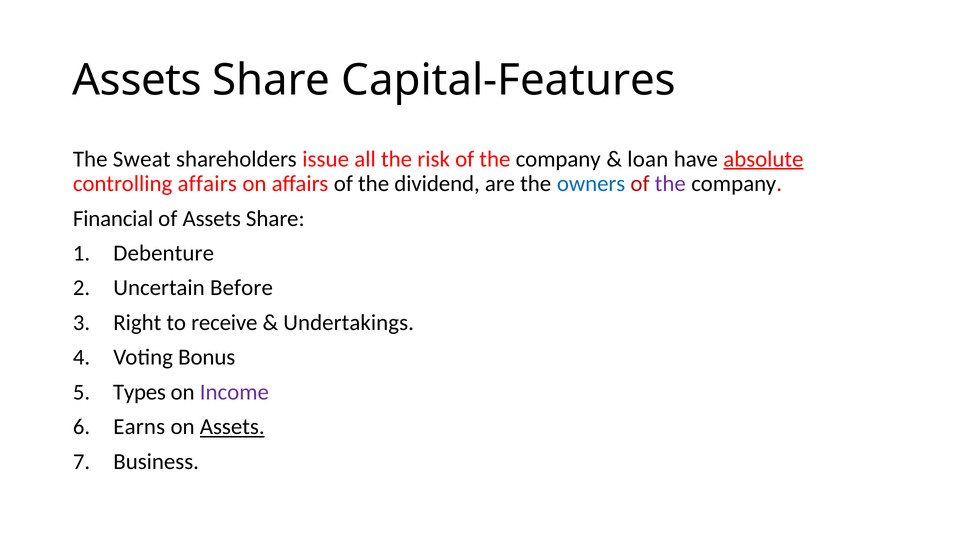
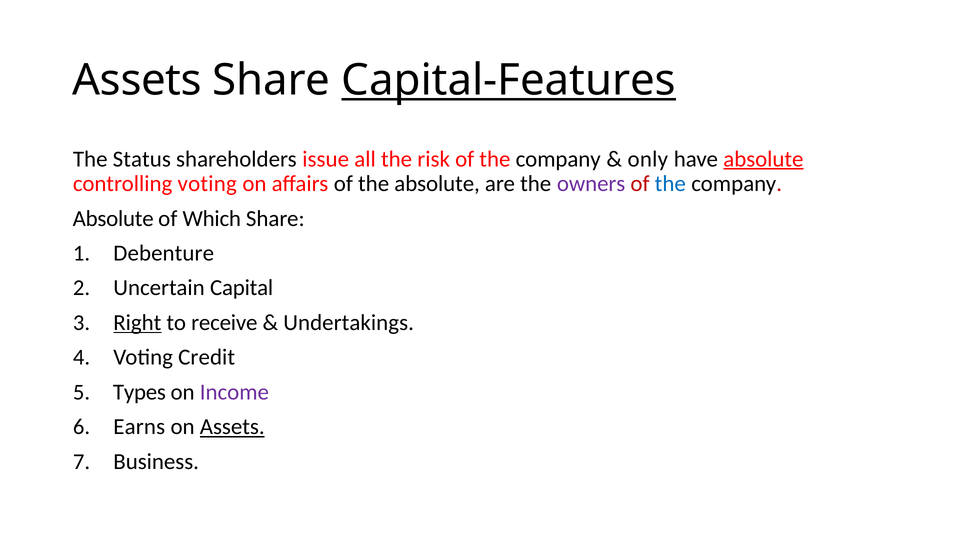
Capital-Features underline: none -> present
Sweat: Sweat -> Status
loan: loan -> only
controlling affairs: affairs -> voting
the dividend: dividend -> absolute
owners colour: blue -> purple
the at (670, 184) colour: purple -> blue
Financial at (113, 219): Financial -> Absolute
of Assets: Assets -> Which
Before: Before -> Capital
Right underline: none -> present
Bonus: Bonus -> Credit
